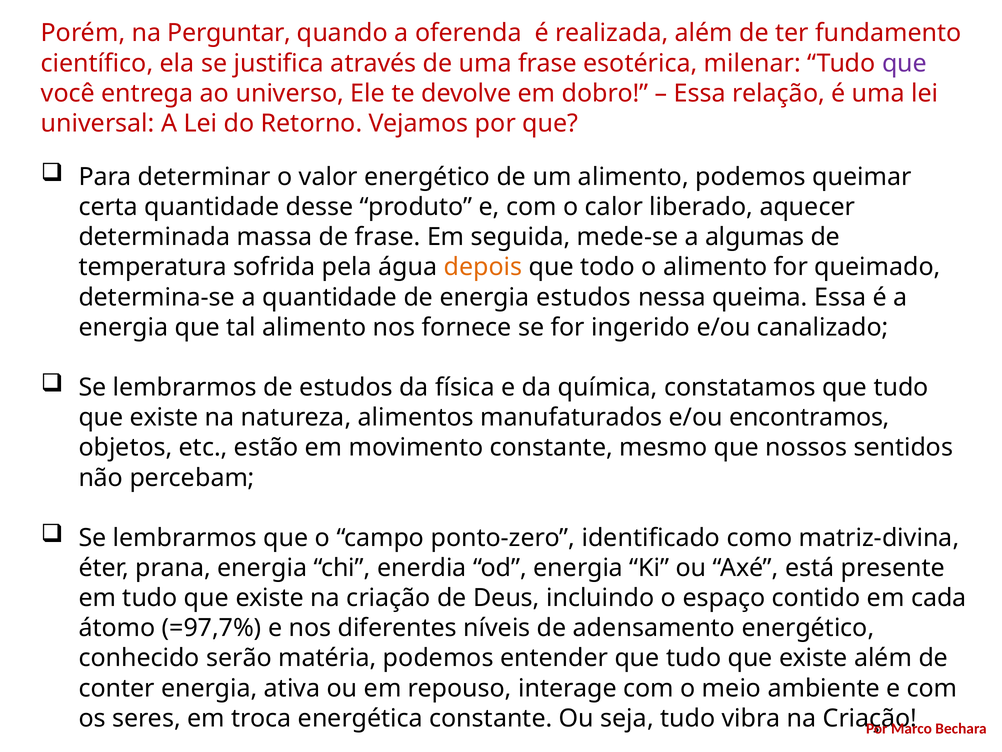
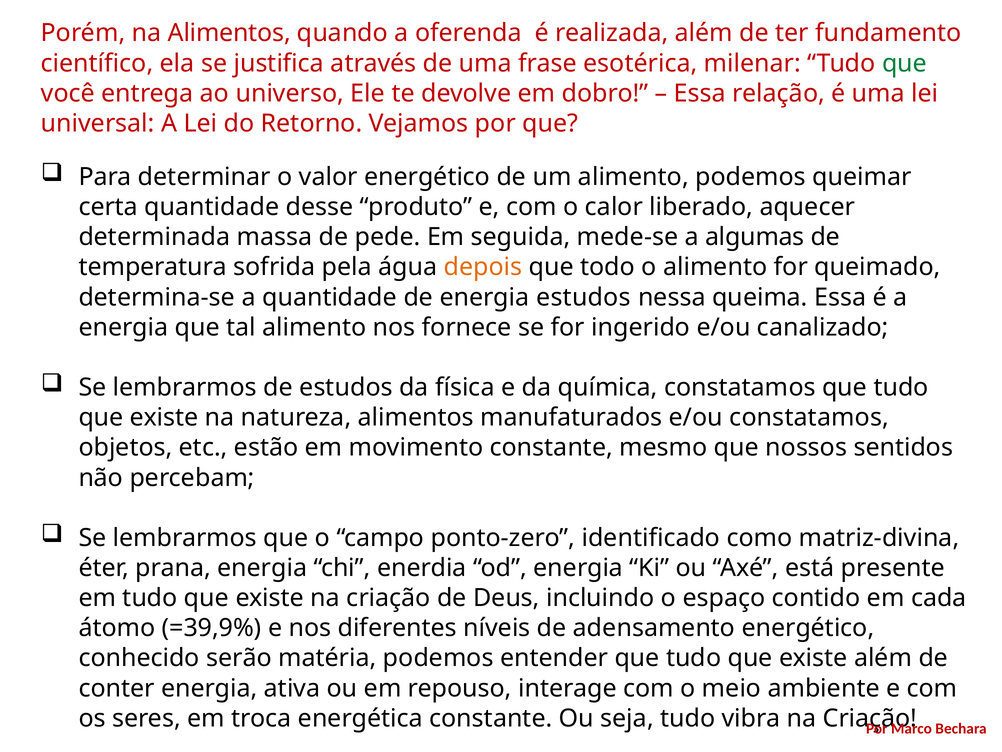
na Perguntar: Perguntar -> Alimentos
que at (905, 63) colour: purple -> green
de frase: frase -> pede
e/ou encontramos: encontramos -> constatamos
=97,7%: =97,7% -> =39,9%
